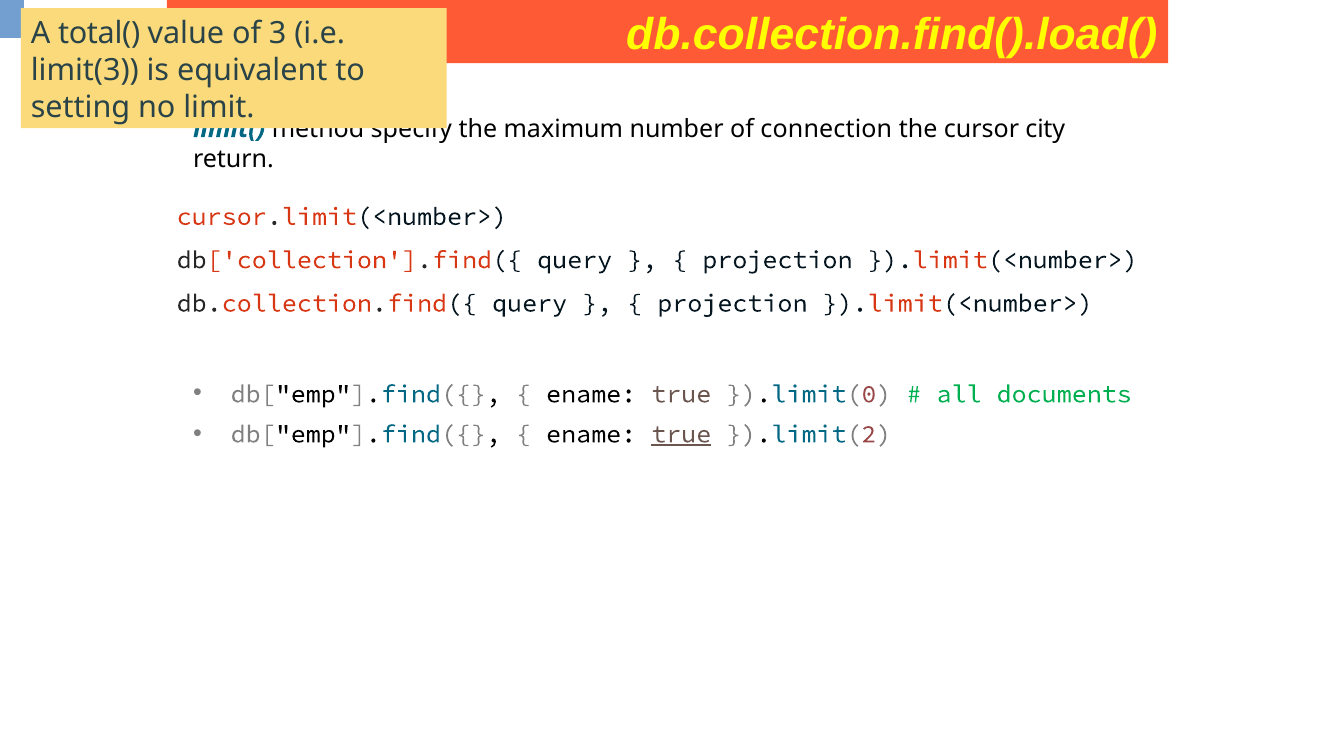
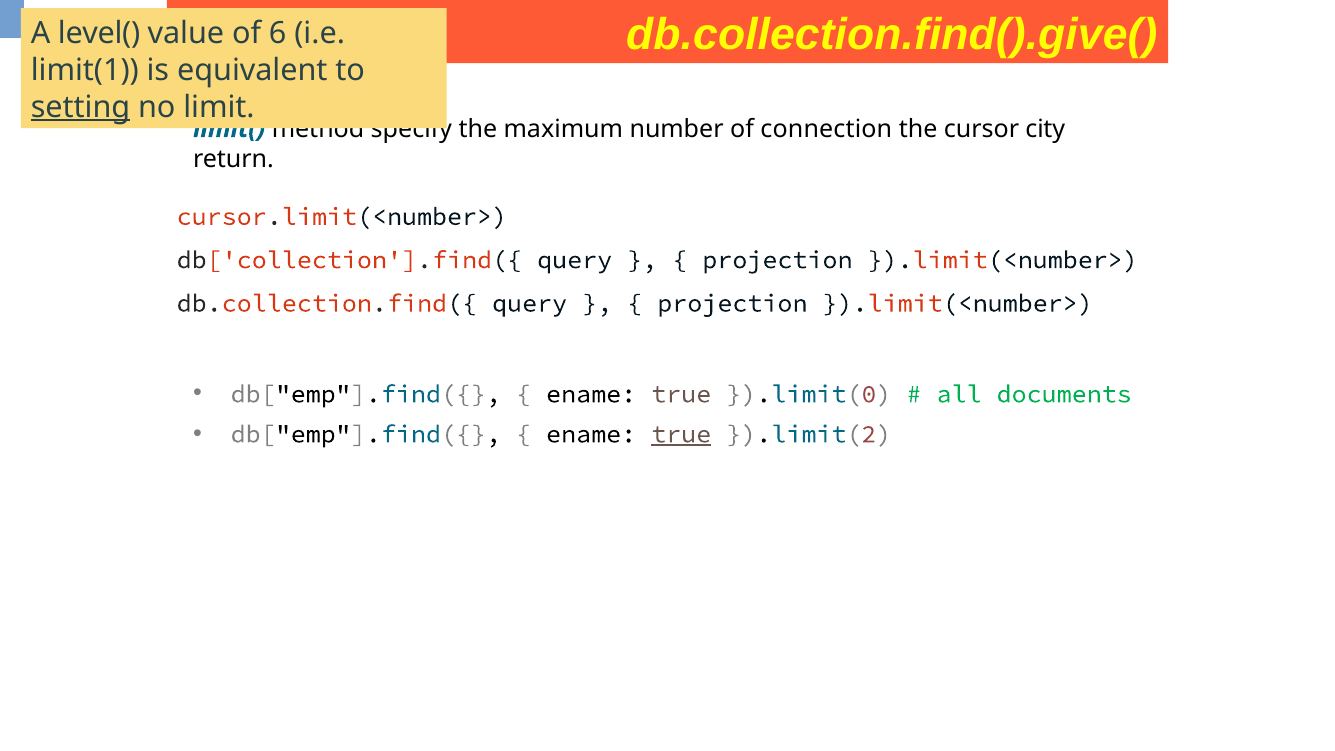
db.collection.find().load(: db.collection.find().load( -> db.collection.find().give(
total(: total( -> level(
3: 3 -> 6
limit(3: limit(3 -> limit(1
setting underline: none -> present
